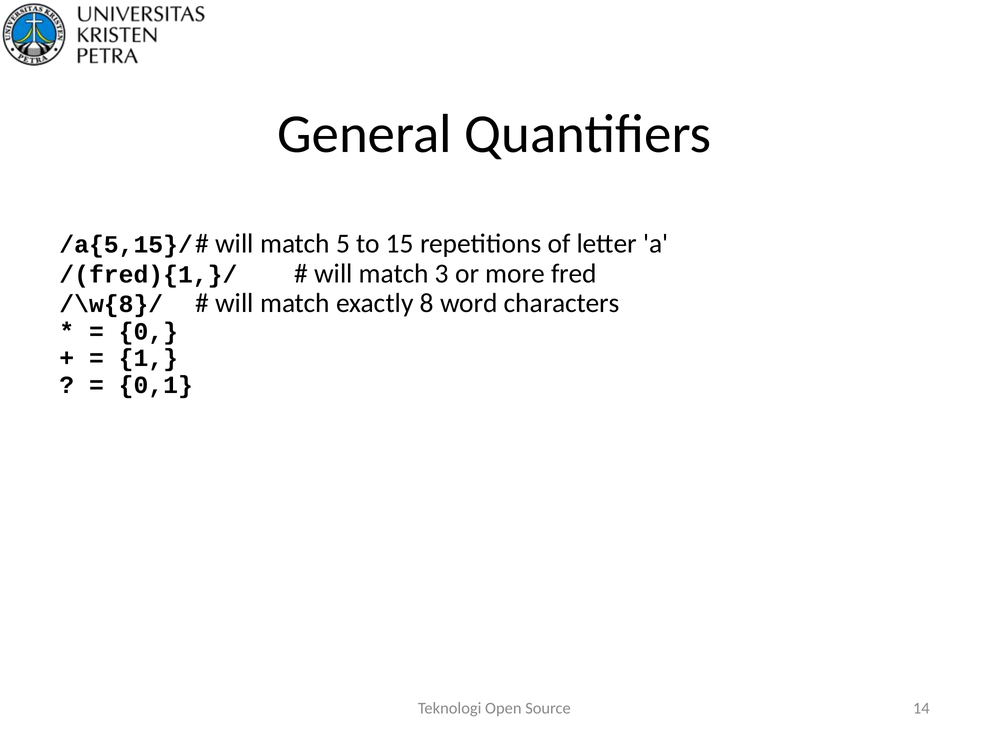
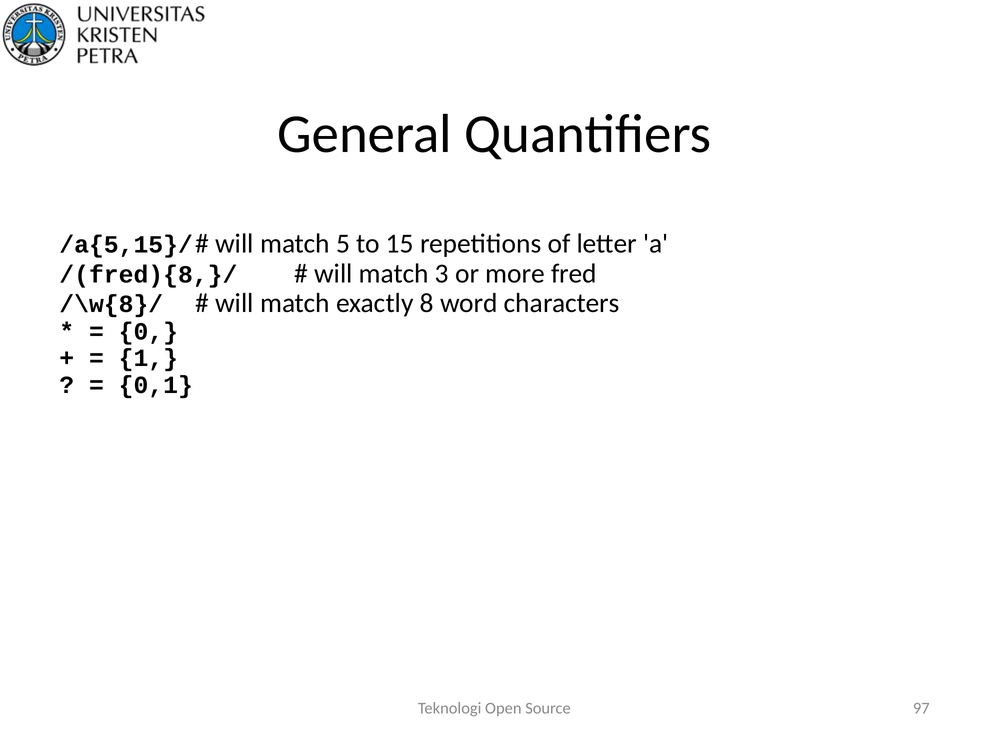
/(fred){1,}/: /(fred){1,}/ -> /(fred){8,}/
14: 14 -> 97
